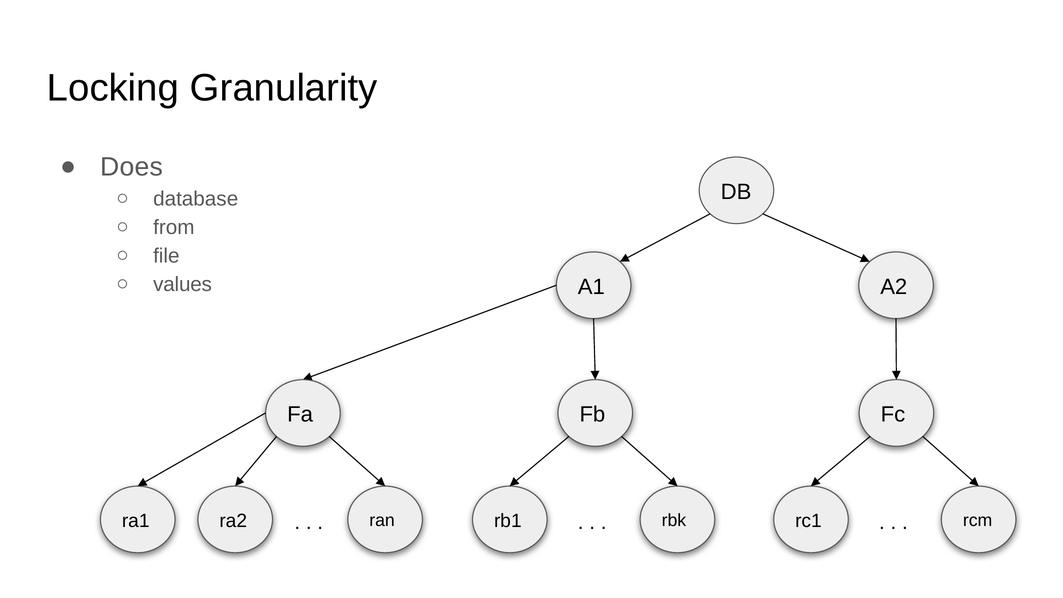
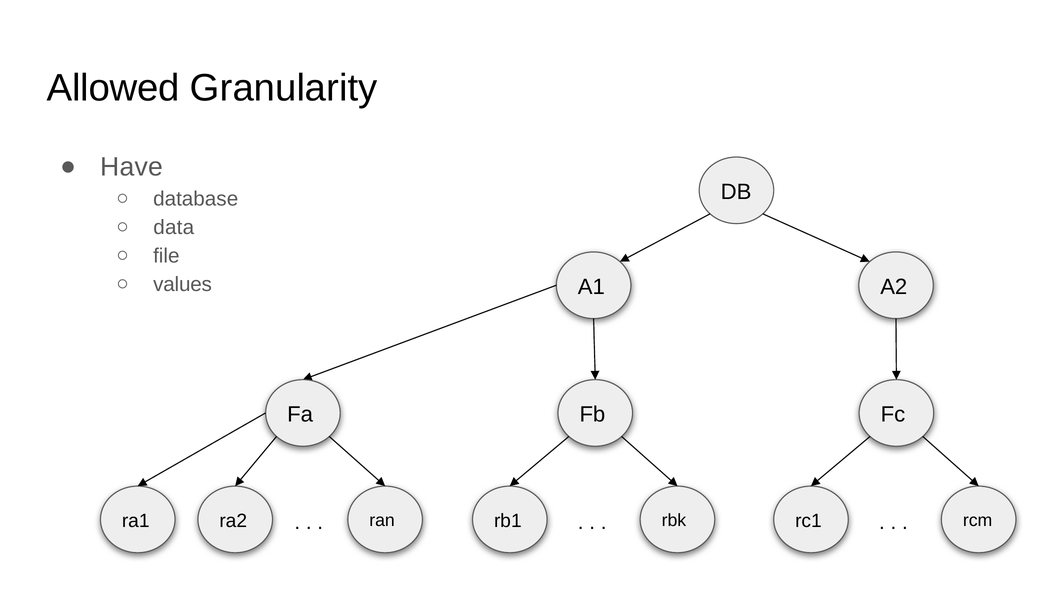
Locking: Locking -> Allowed
Does: Does -> Have
from: from -> data
